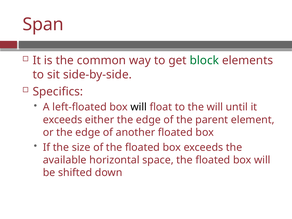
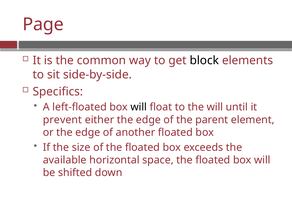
Span: Span -> Page
block colour: green -> black
exceeds at (63, 120): exceeds -> prevent
